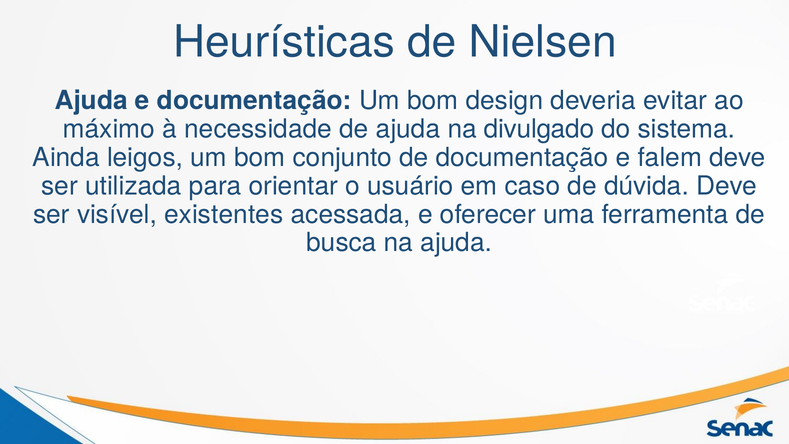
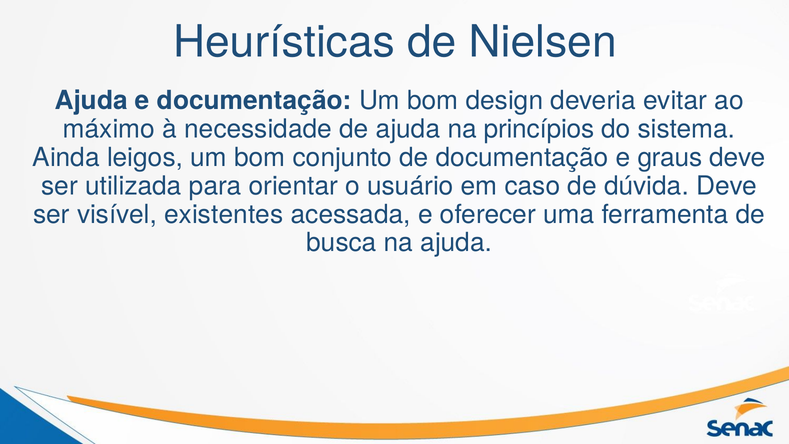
divulgado: divulgado -> princípios
falem: falem -> graus
